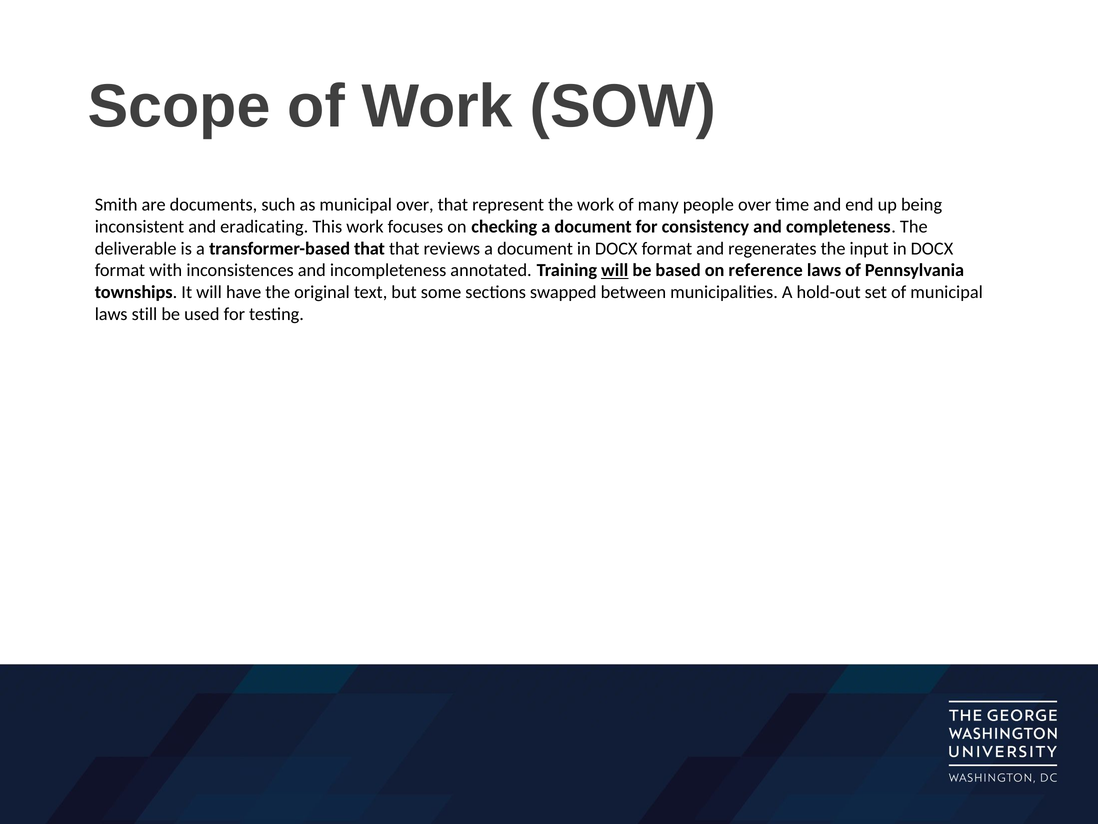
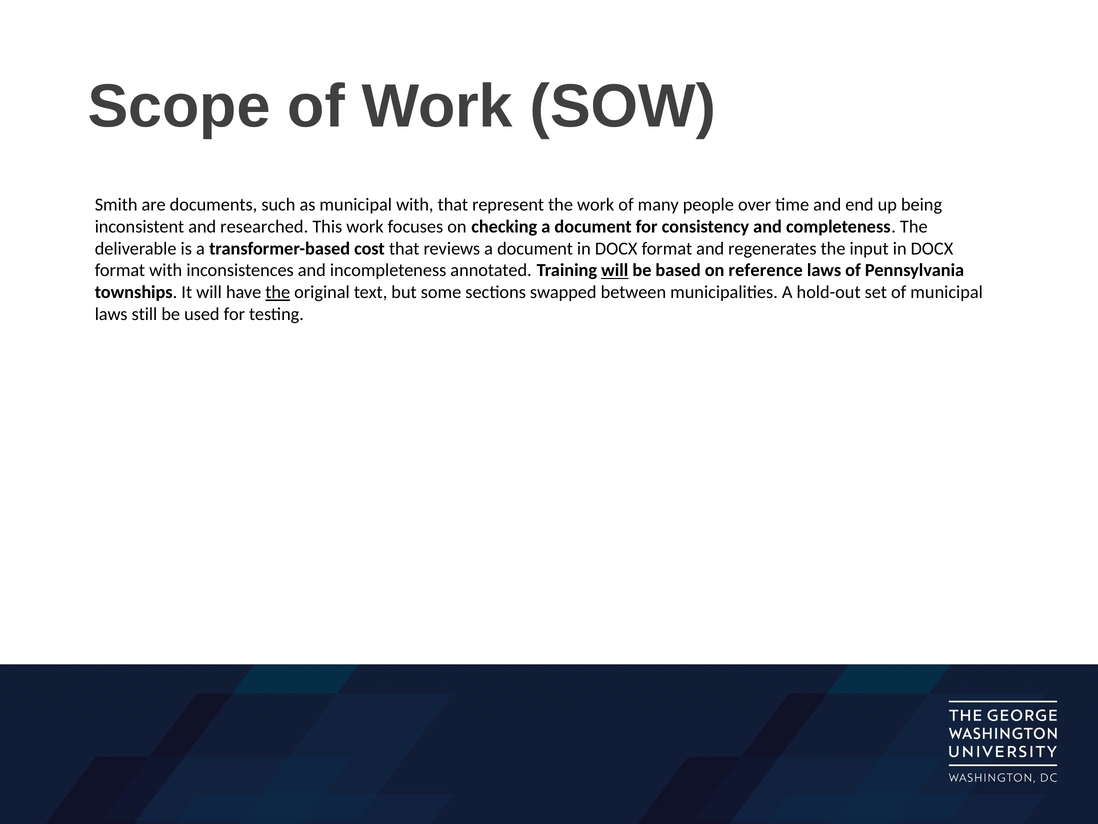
municipal over: over -> with
eradicating: eradicating -> researched
transformer-based that: that -> cost
the at (278, 292) underline: none -> present
